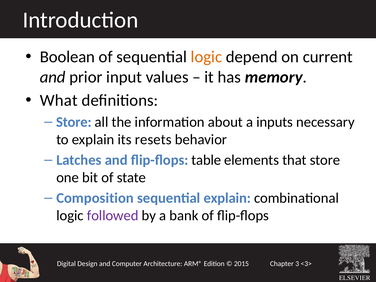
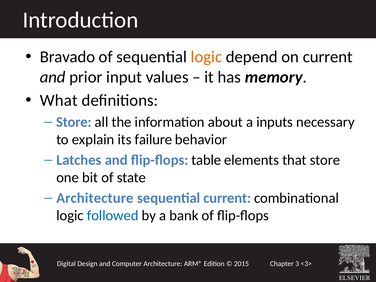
Boolean: Boolean -> Bravado
resets: resets -> failure
Composition at (95, 198): Composition -> Architecture
sequential explain: explain -> current
followed colour: purple -> blue
